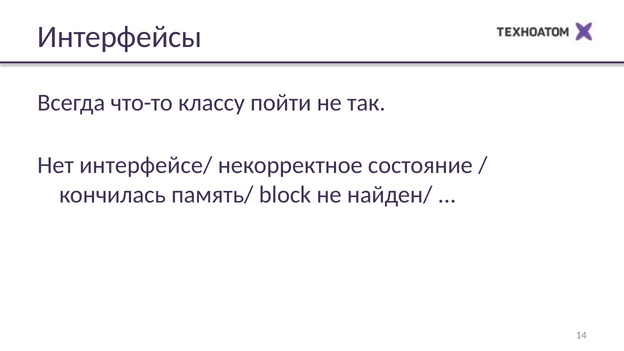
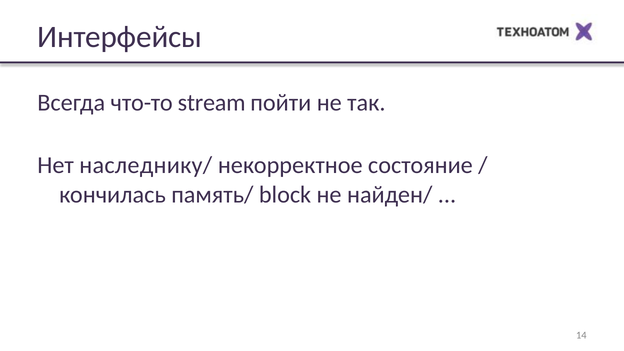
классу: классу -> stream
интерфейсе/: интерфейсе/ -> наследнику/
